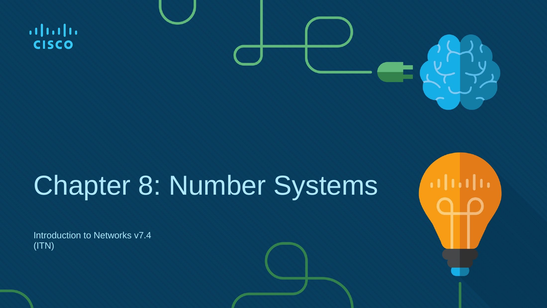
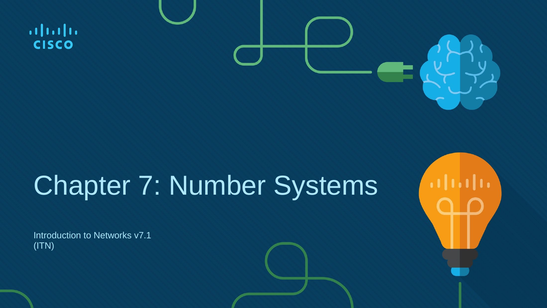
8: 8 -> 7
v7.4: v7.4 -> v7.1
